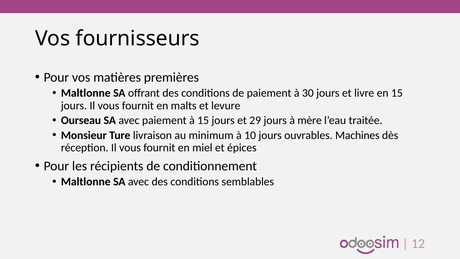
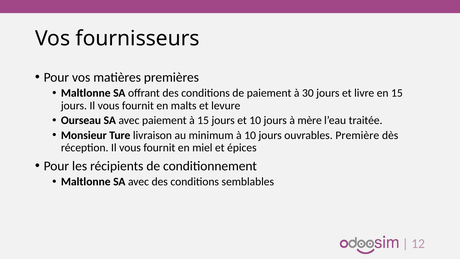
et 29: 29 -> 10
Machines: Machines -> Première
